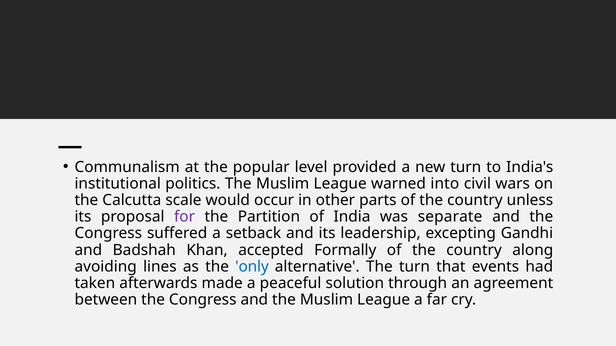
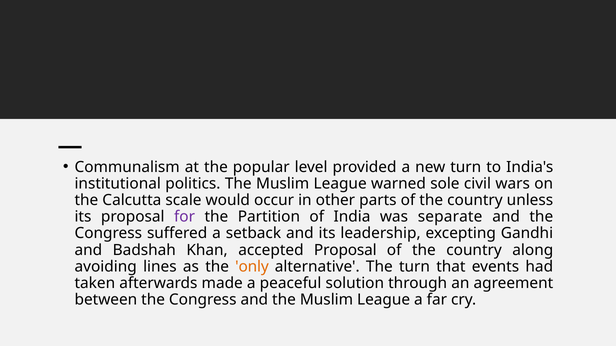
into: into -> sole
accepted Formally: Formally -> Proposal
only colour: blue -> orange
